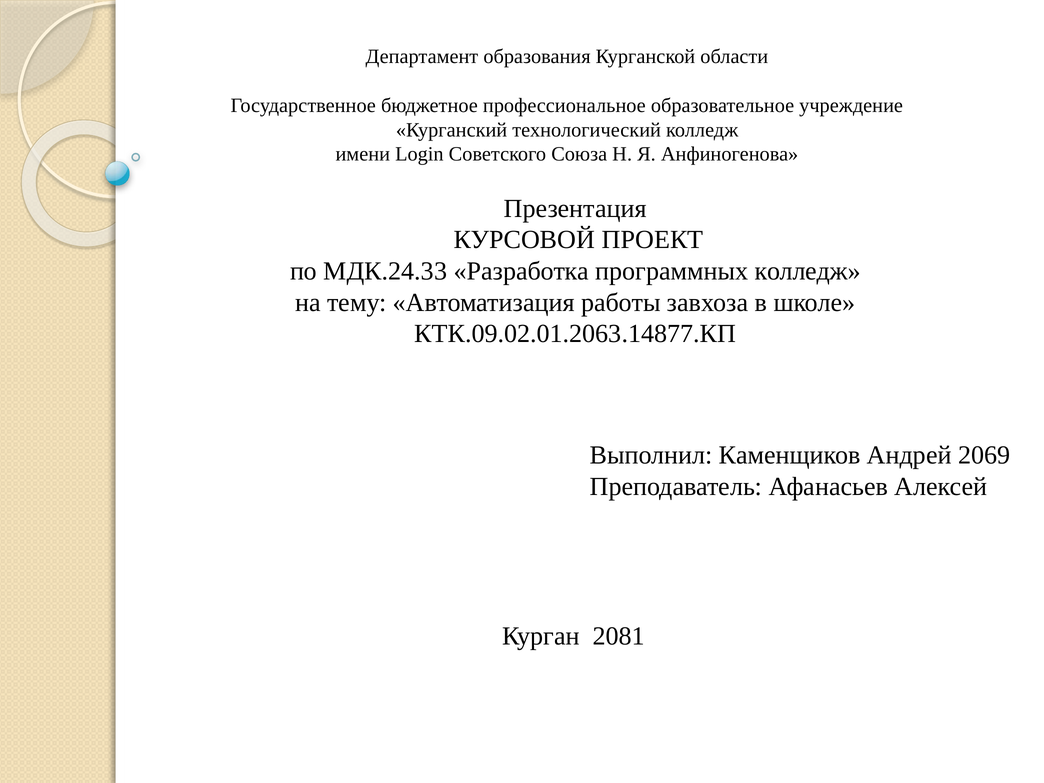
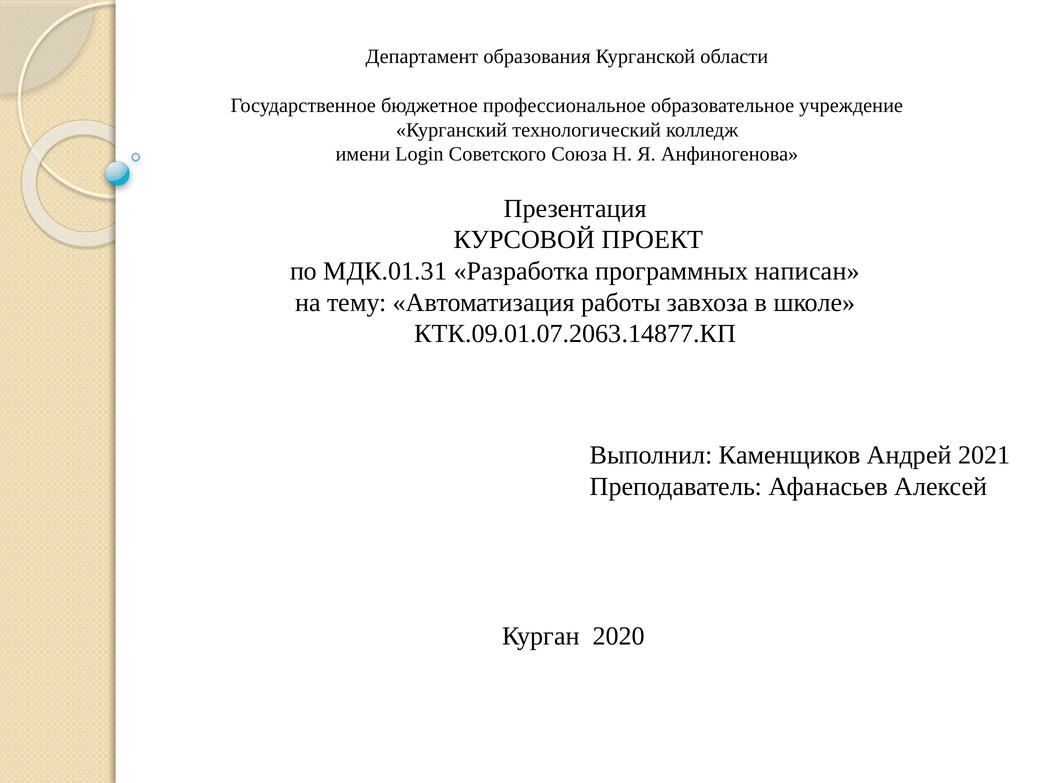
МДК.24.33: МДК.24.33 -> МДК.01.31
программных колледж: колледж -> написан
КТК.09.02.01.2063.14877.КП: КТК.09.02.01.2063.14877.КП -> КТК.09.01.07.2063.14877.КП
2069: 2069 -> 2021
2081: 2081 -> 2020
